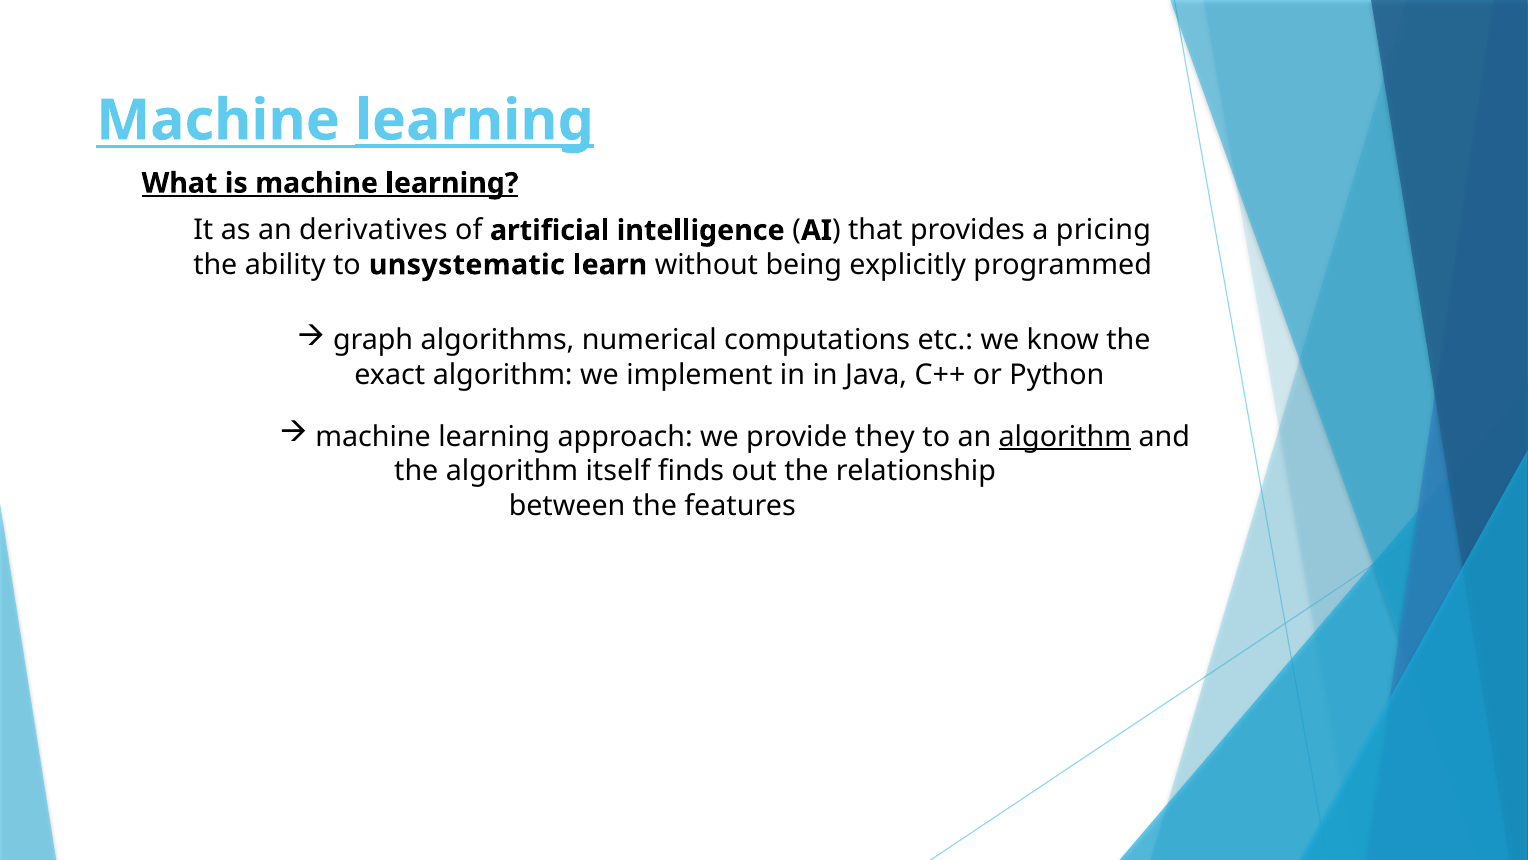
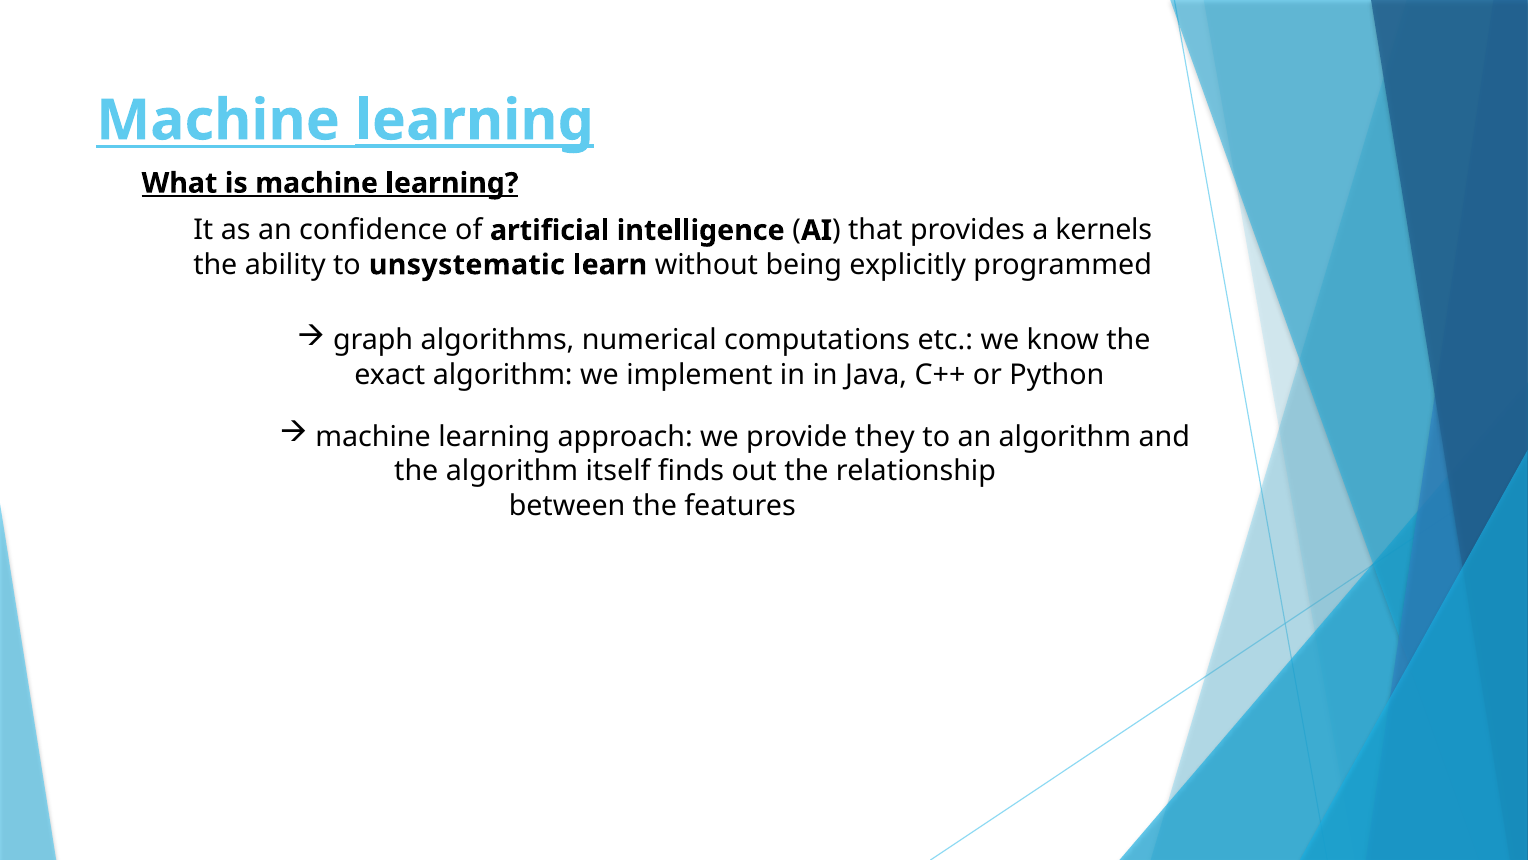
derivatives: derivatives -> confidence
pricing: pricing -> kernels
algorithm at (1065, 437) underline: present -> none
